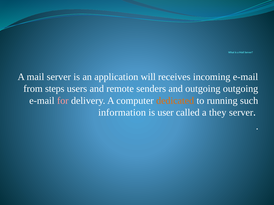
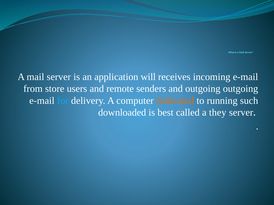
steps: steps -> store
for colour: pink -> light blue
information: information -> downloaded
user: user -> best
